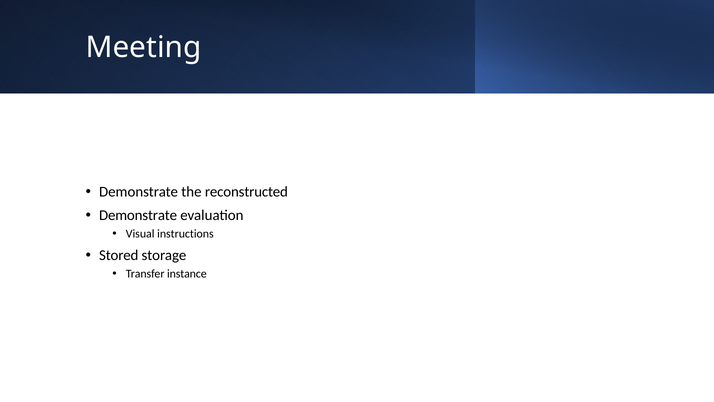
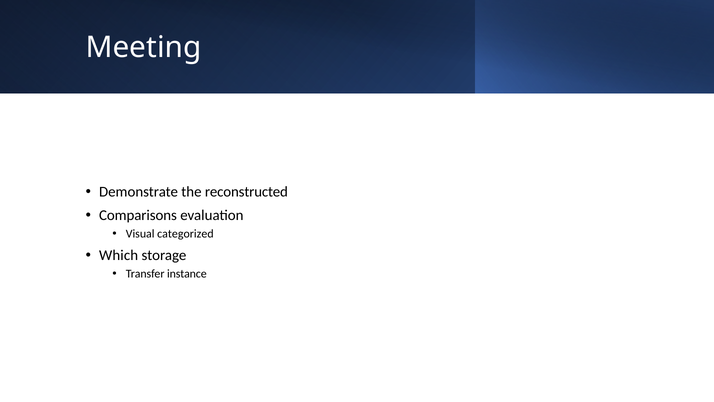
Demonstrate at (138, 215): Demonstrate -> Comparisons
instructions: instructions -> categorized
Stored: Stored -> Which
